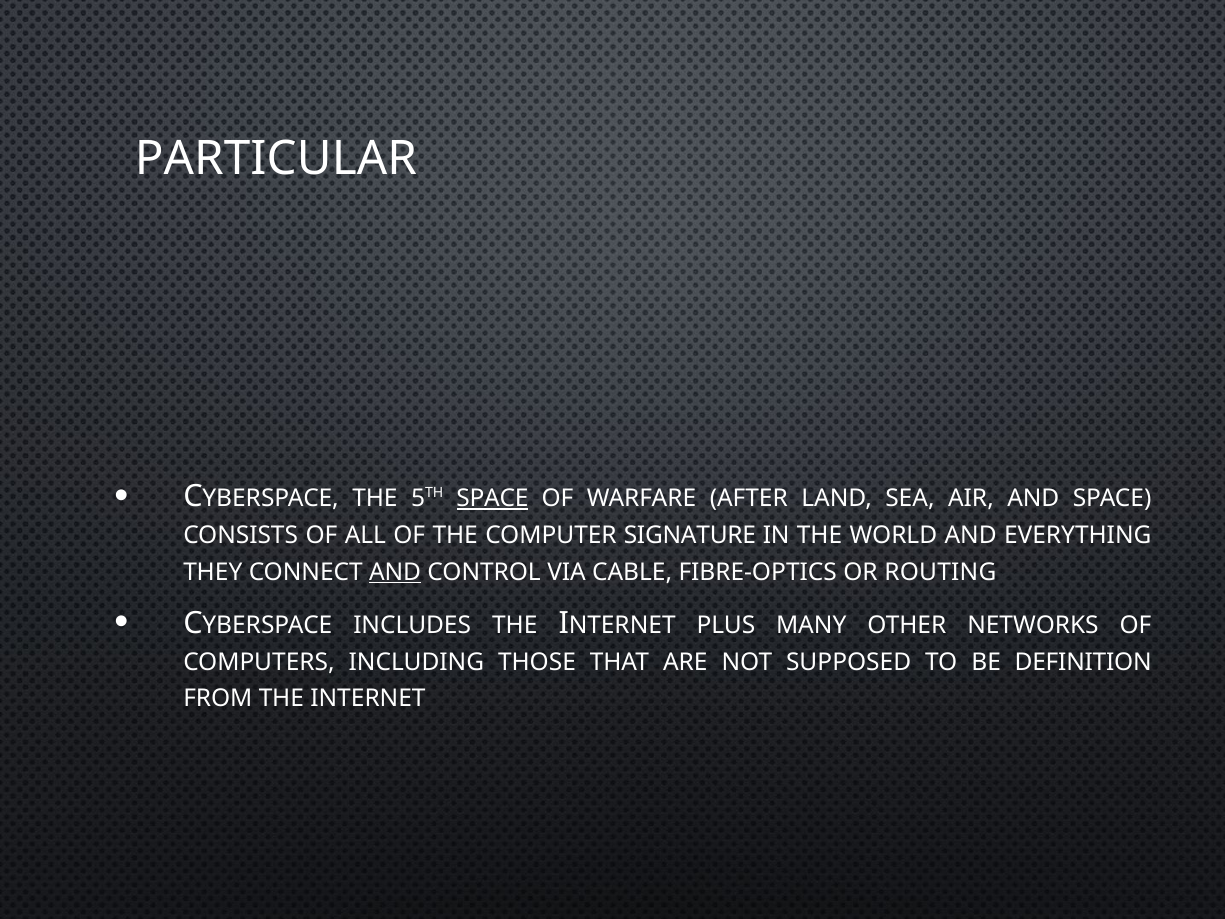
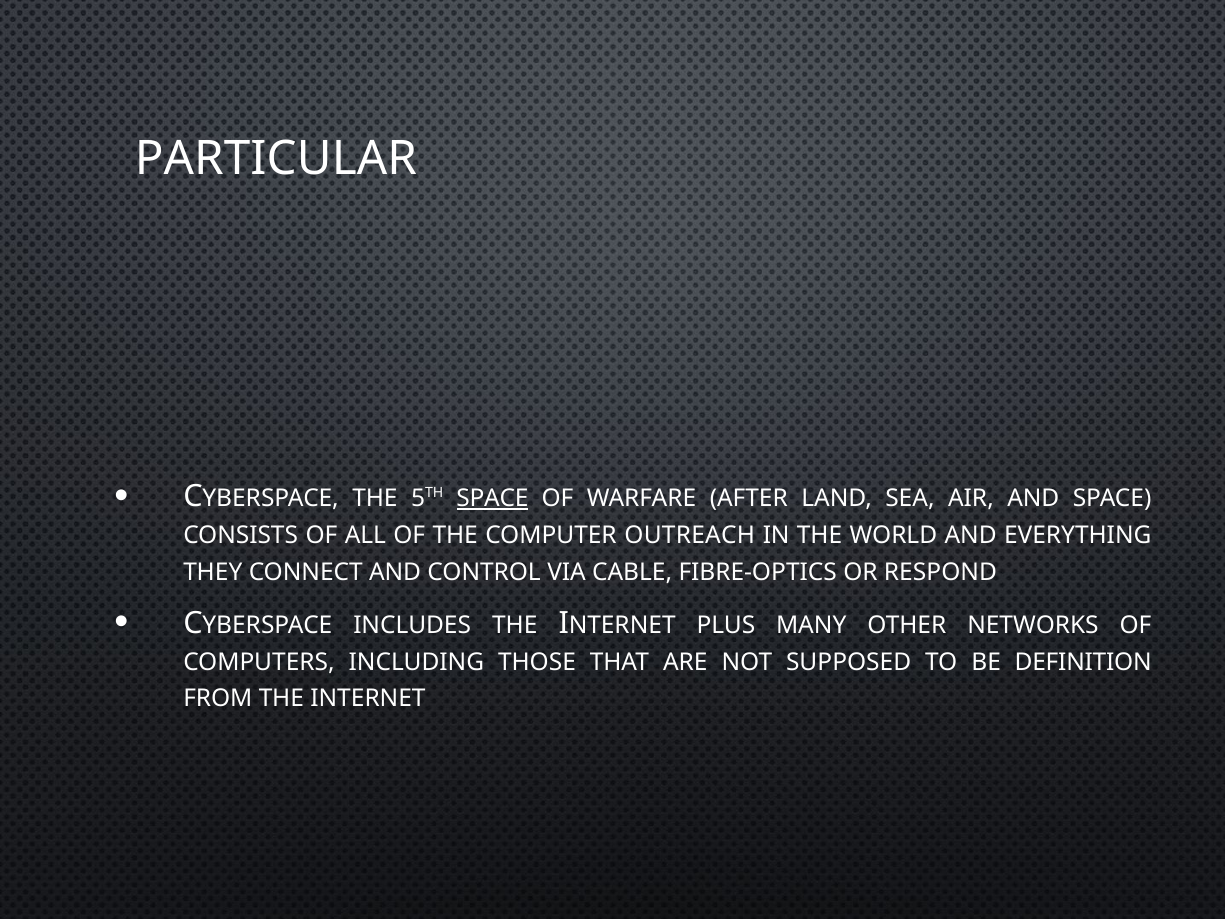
SIGNATURE: SIGNATURE -> OUTREACH
AND at (395, 572) underline: present -> none
ROUTING: ROUTING -> RESPOND
